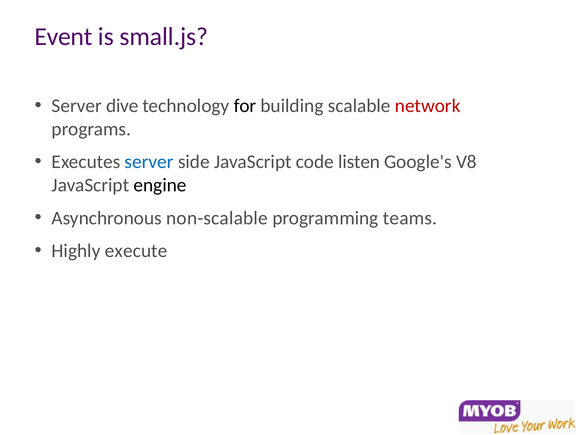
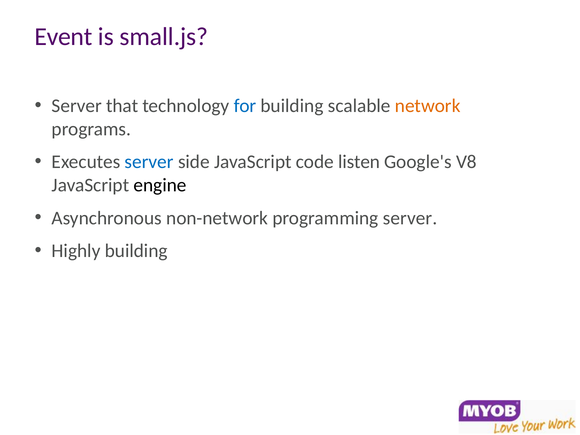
dive: dive -> that
for colour: black -> blue
network colour: red -> orange
non-scalable: non-scalable -> non-network
programming teams: teams -> server
Highly execute: execute -> building
